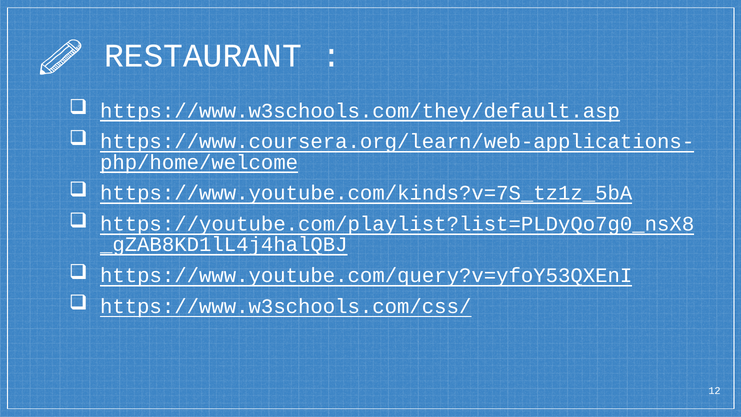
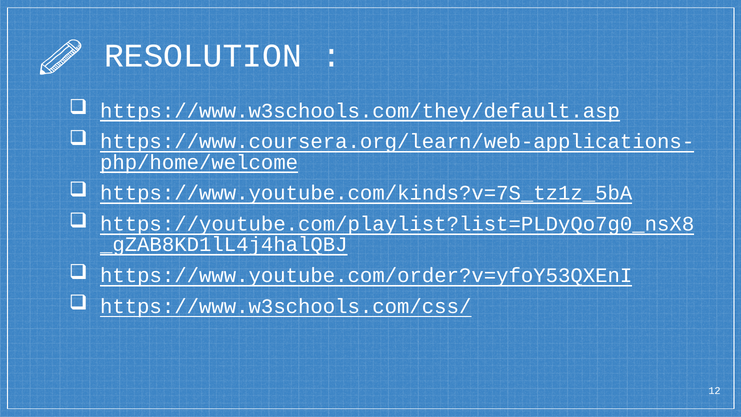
RESTAURANT: RESTAURANT -> RESOLUTION
https://www.youtube.com/query?v=yfoY53QXEnI: https://www.youtube.com/query?v=yfoY53QXEnI -> https://www.youtube.com/order?v=yfoY53QXEnI
